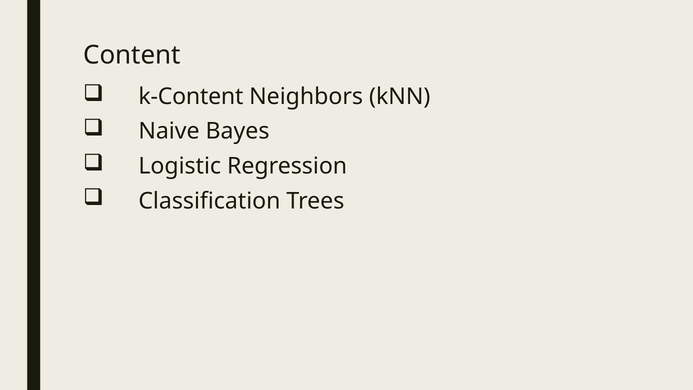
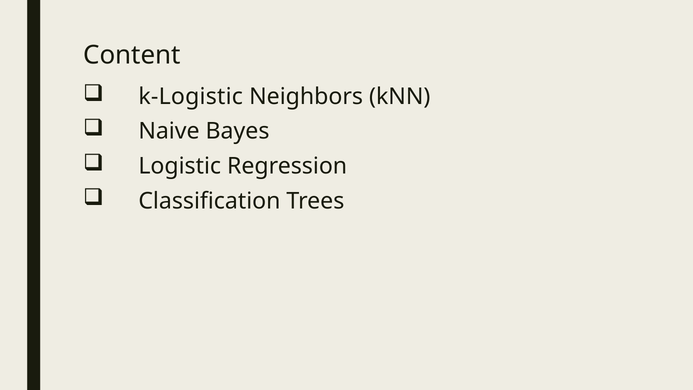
k-Content: k-Content -> k-Logistic
